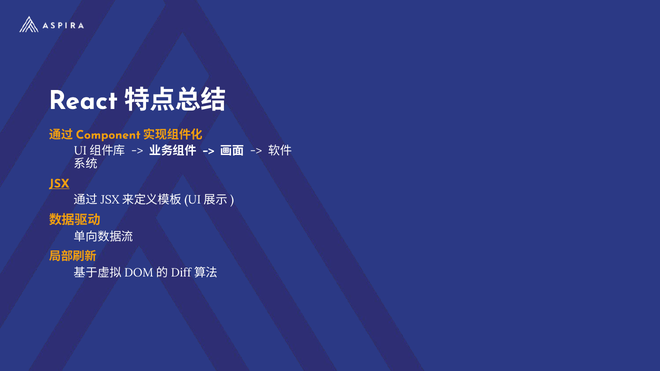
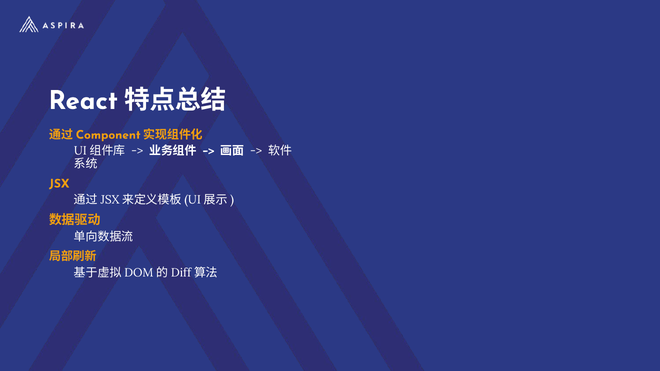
JSX underline: present -> none
